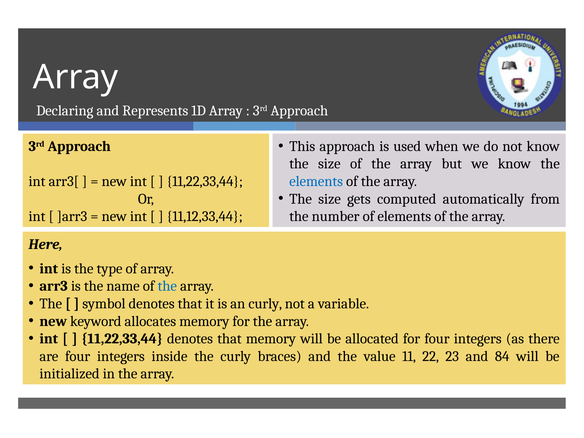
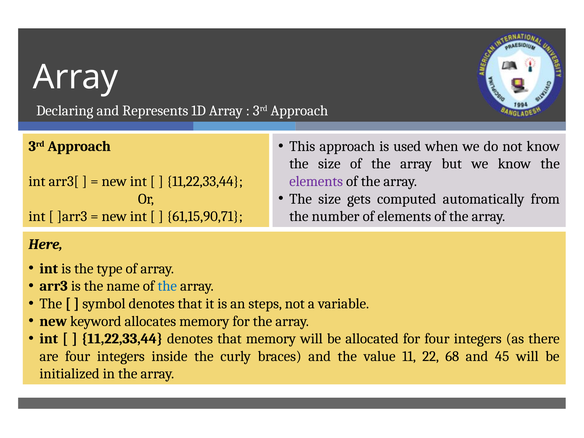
elements at (316, 181) colour: blue -> purple
11,12,33,44: 11,12,33,44 -> 61,15,90,71
an curly: curly -> steps
23: 23 -> 68
84: 84 -> 45
